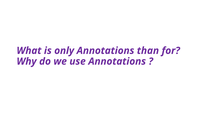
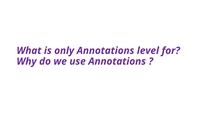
than: than -> level
